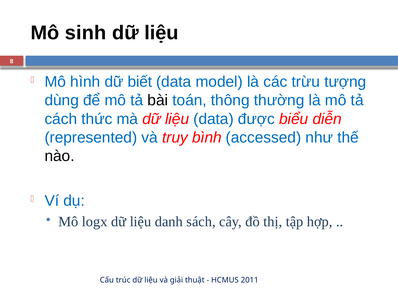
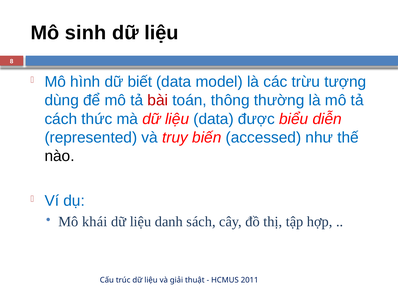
bài colour: black -> red
bình: bình -> biến
logx: logx -> khái
